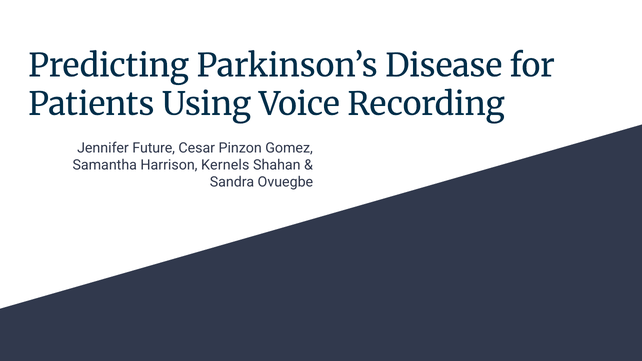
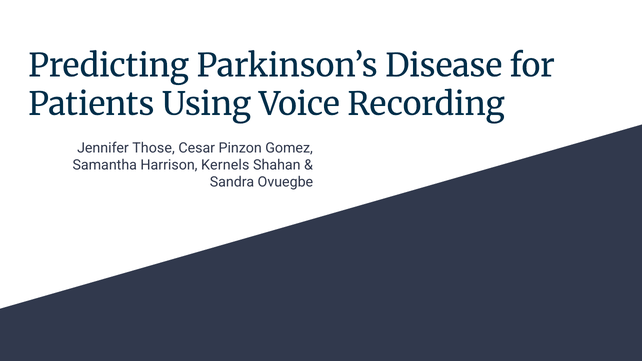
Future: Future -> Those
